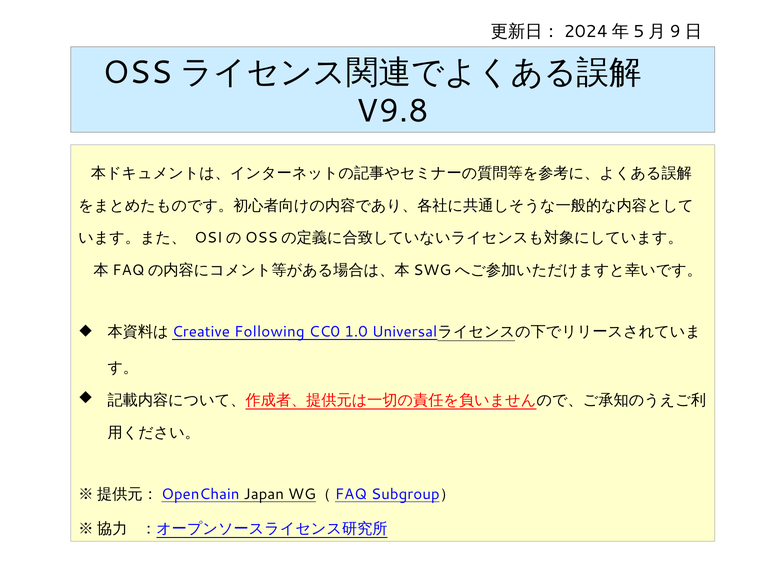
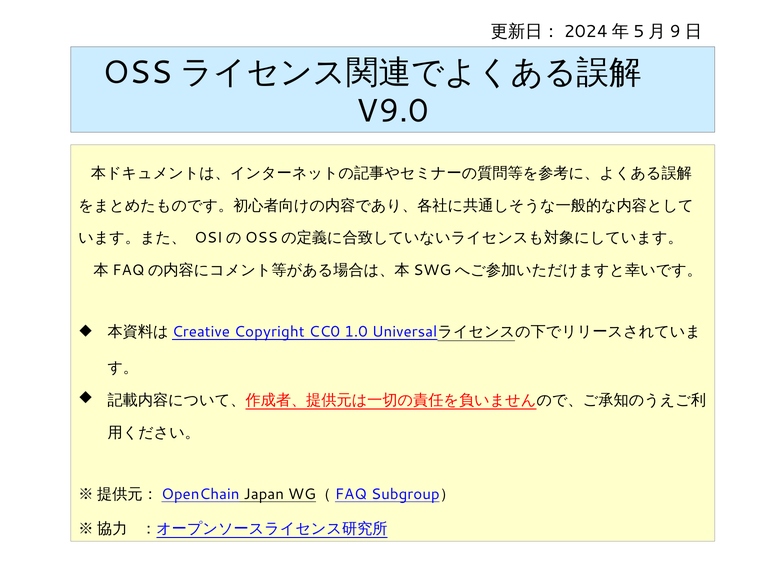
V9.8: V9.8 -> V9.0
Following: Following -> Copyright
